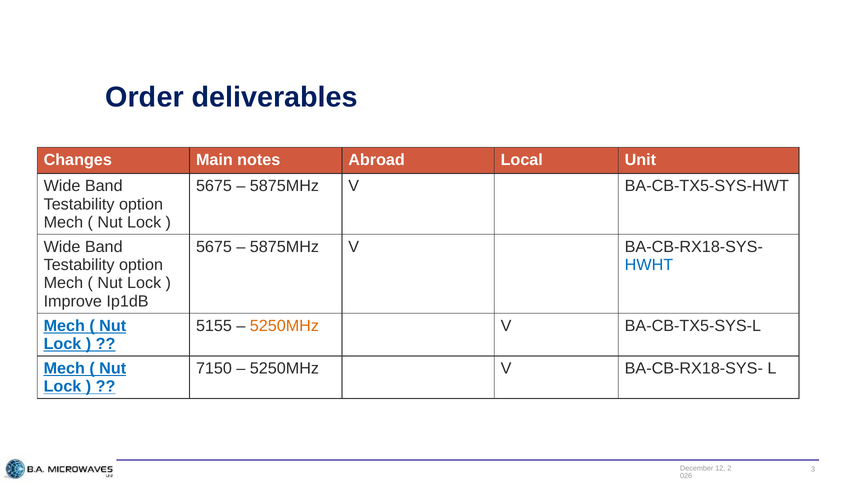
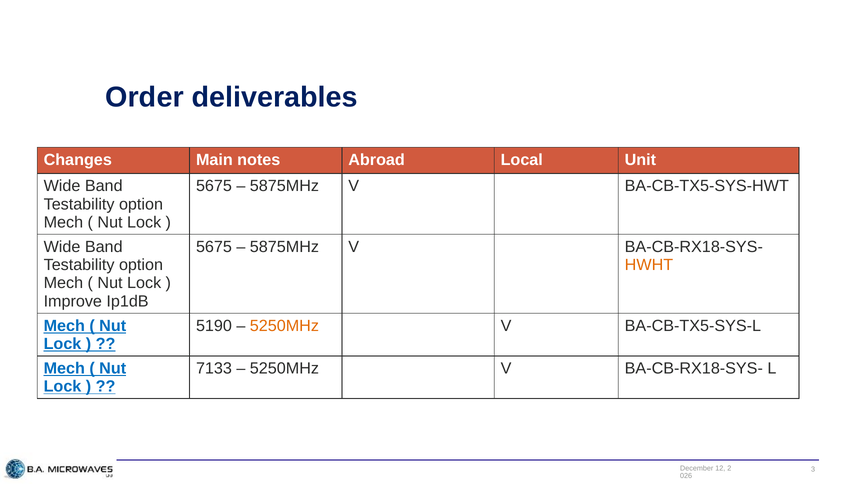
HWHT colour: blue -> orange
5155: 5155 -> 5190
7150: 7150 -> 7133
